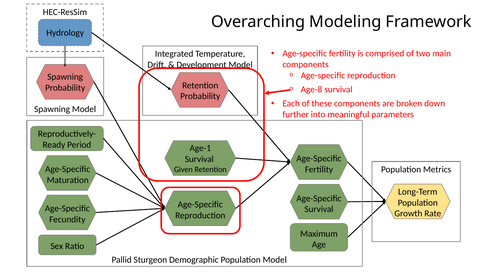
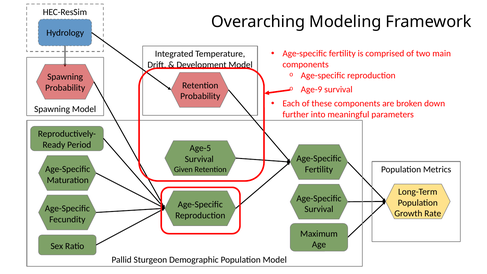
Age-8: Age-8 -> Age-9
Age-1: Age-1 -> Age-5
